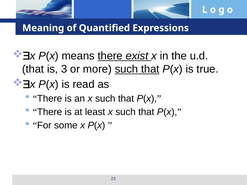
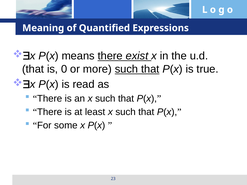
3: 3 -> 0
